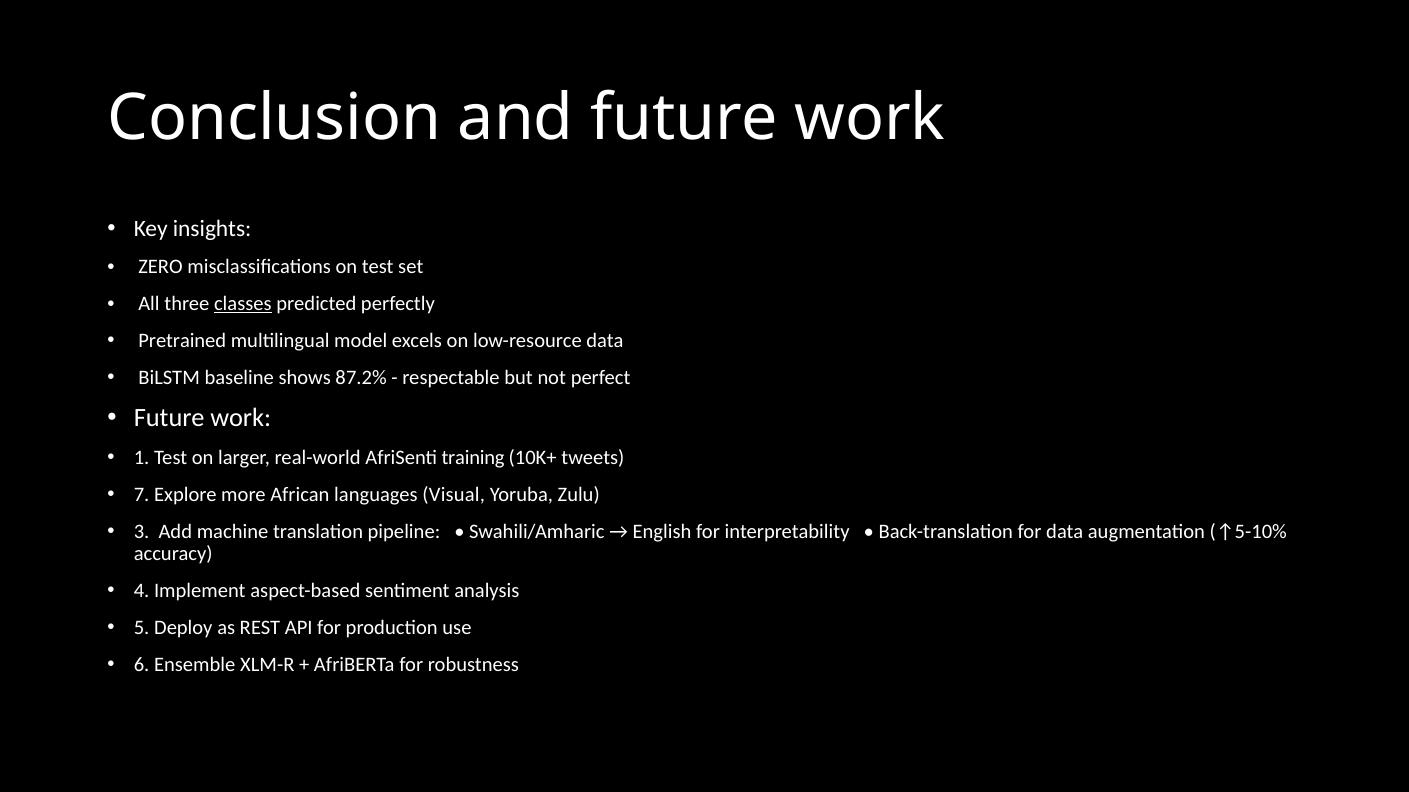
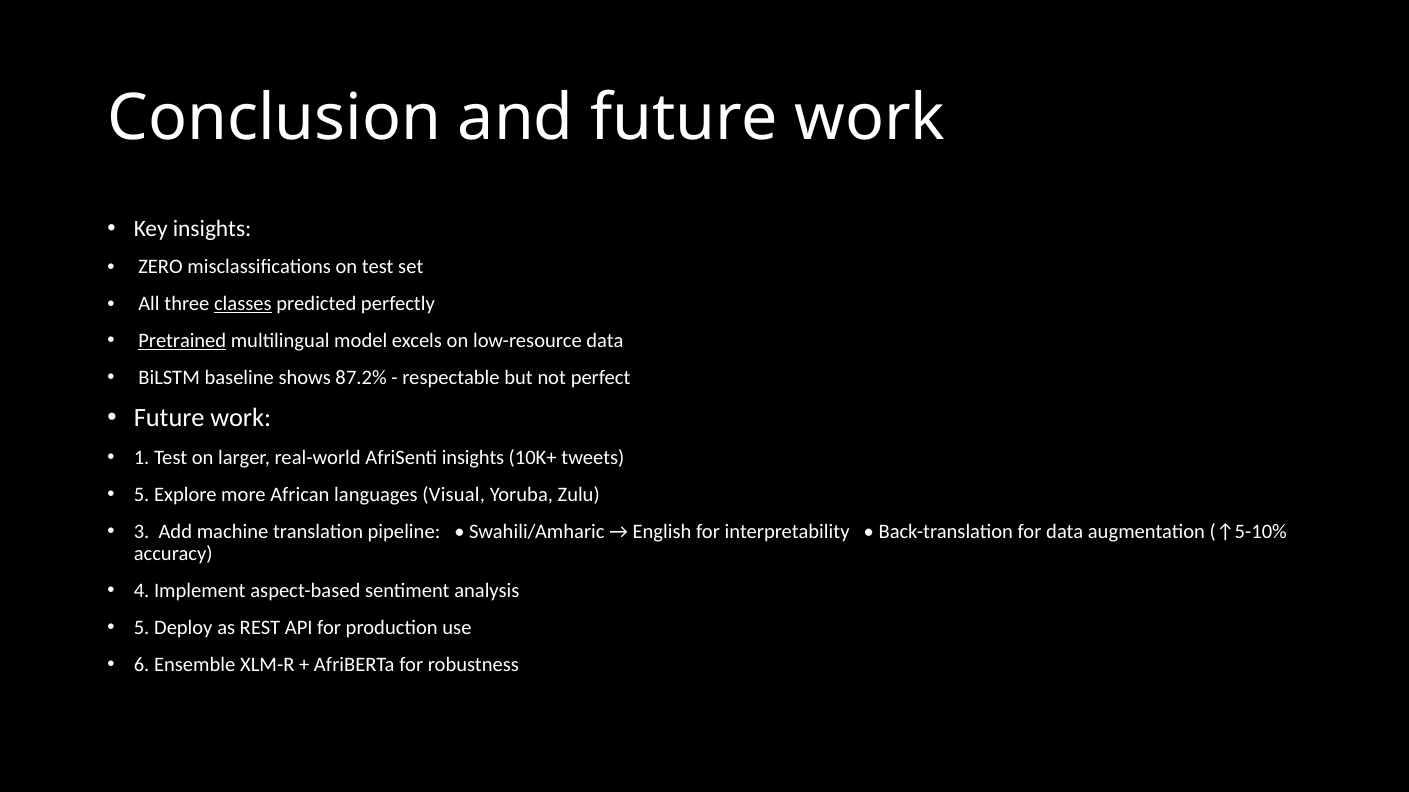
Pretrained underline: none -> present
AfriSenti training: training -> insights
7 at (142, 495): 7 -> 5
